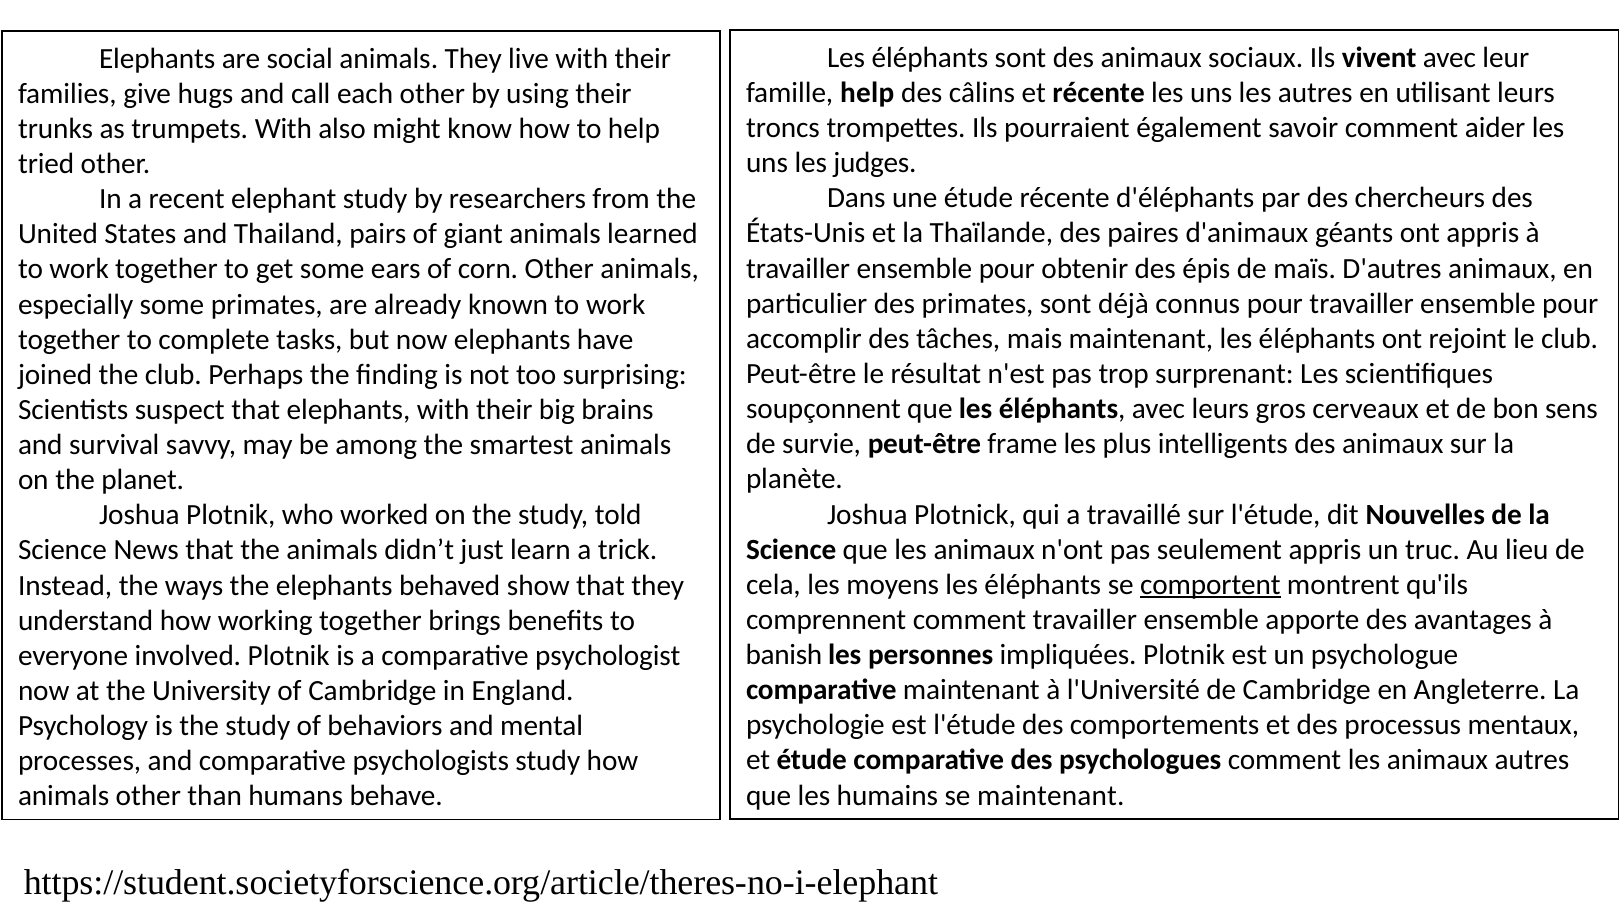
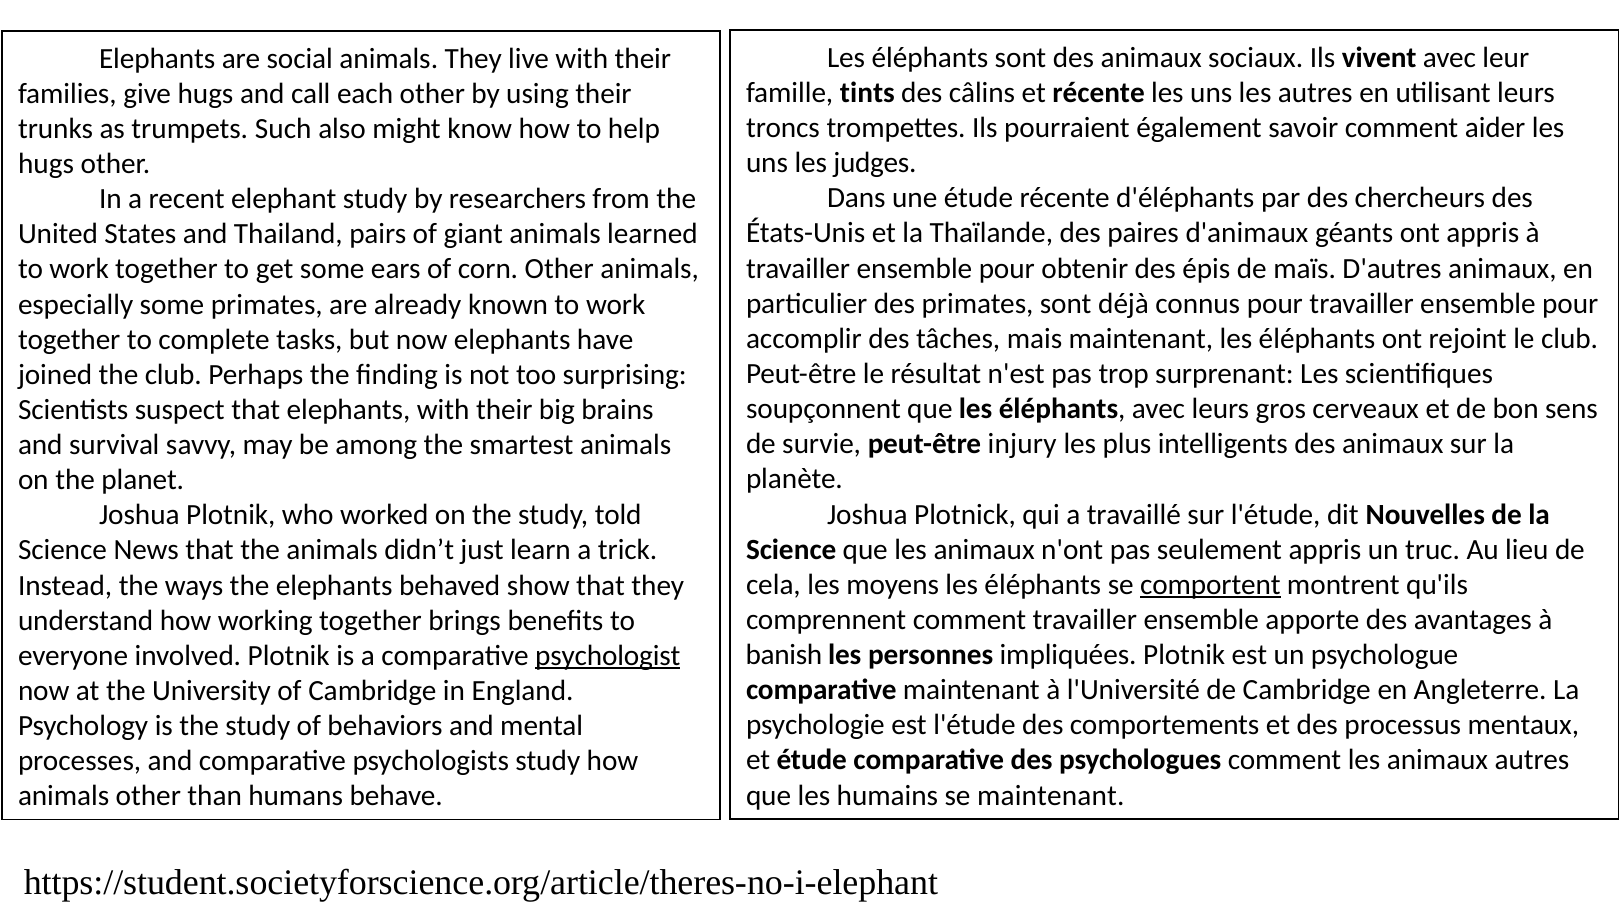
famille help: help -> tints
trumpets With: With -> Such
tried at (46, 164): tried -> hugs
frame: frame -> injury
psychologist underline: none -> present
